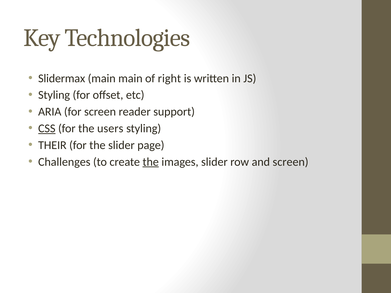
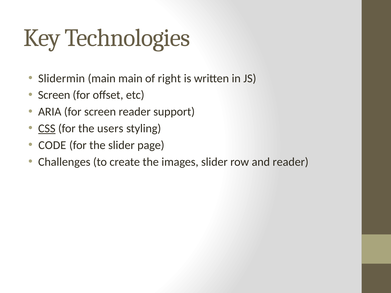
Slidermax: Slidermax -> Slidermin
Styling at (54, 95): Styling -> Screen
THEIR: THEIR -> CODE
the at (151, 162) underline: present -> none
and screen: screen -> reader
